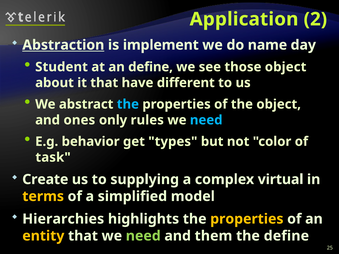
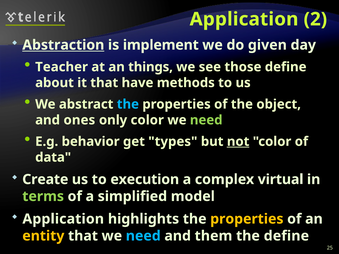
name: name -> given
Student: Student -> Teacher
an define: define -> things
those object: object -> define
different: different -> methods
only rules: rules -> color
need at (206, 120) colour: light blue -> light green
not underline: none -> present
task: task -> data
supplying: supplying -> execution
terms colour: yellow -> light green
Hierarchies at (63, 219): Hierarchies -> Application
need at (143, 236) colour: light green -> light blue
